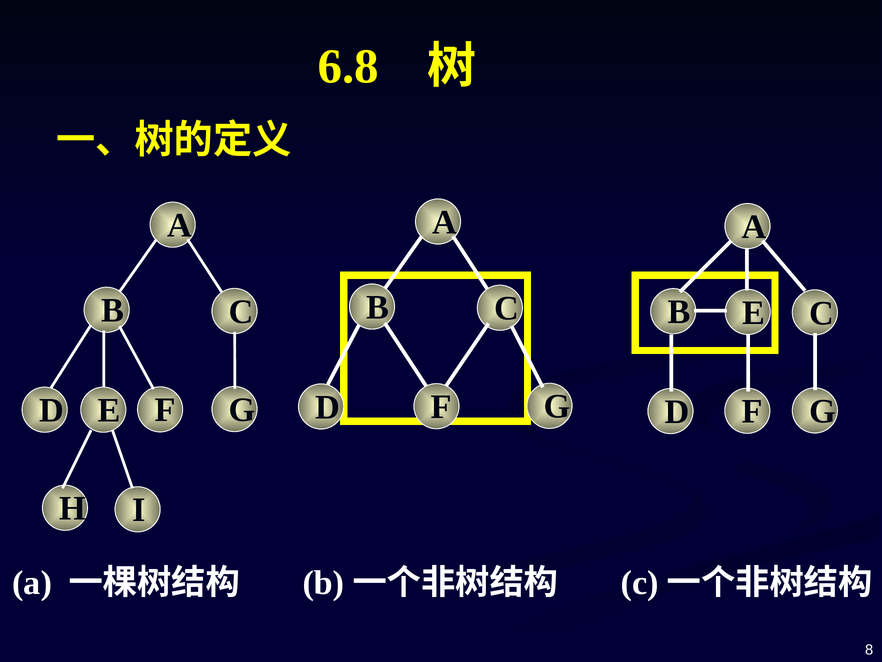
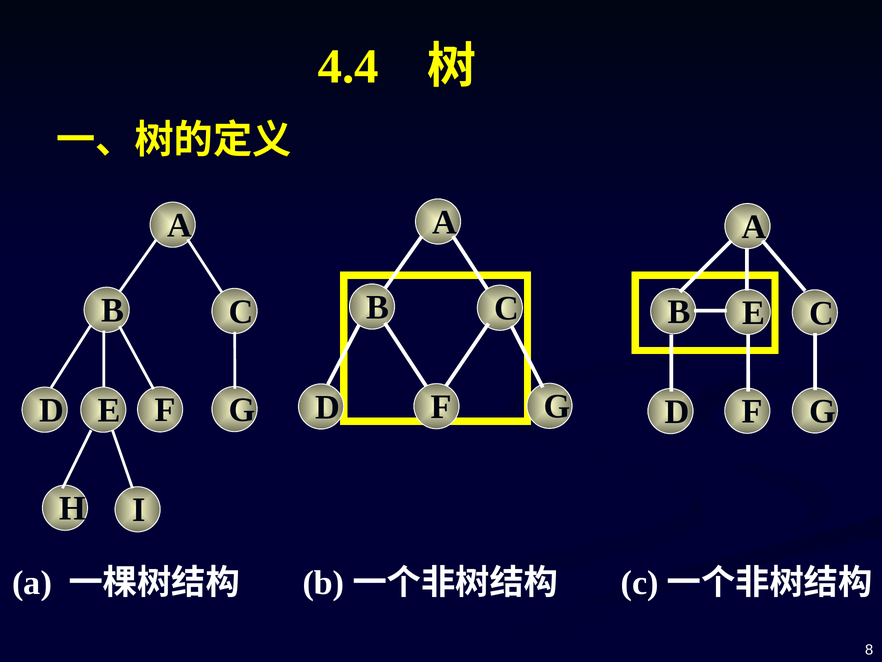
6.8: 6.8 -> 4.4
